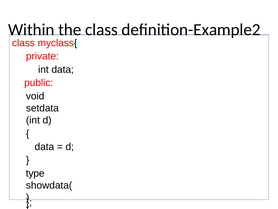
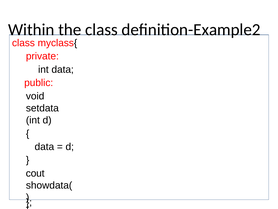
type: type -> cout
